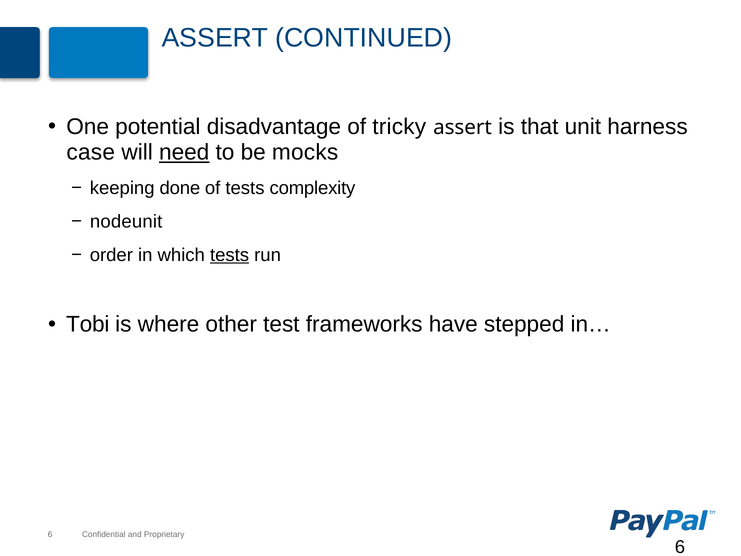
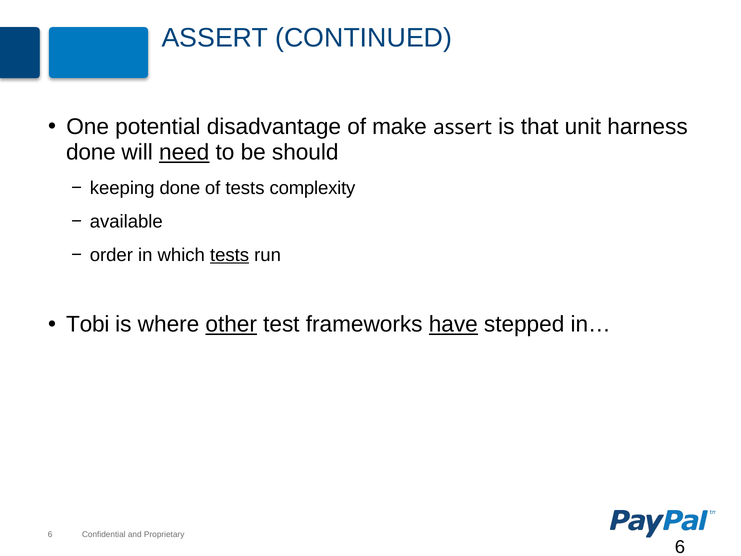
tricky: tricky -> make
case at (91, 152): case -> done
mocks: mocks -> should
nodeunit: nodeunit -> available
other underline: none -> present
have underline: none -> present
